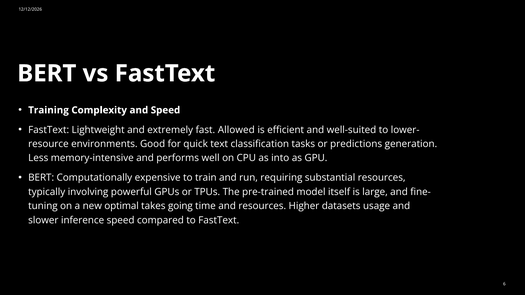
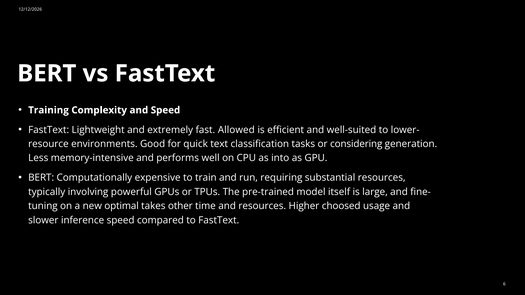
predictions: predictions -> considering
going: going -> other
datasets: datasets -> choosed
